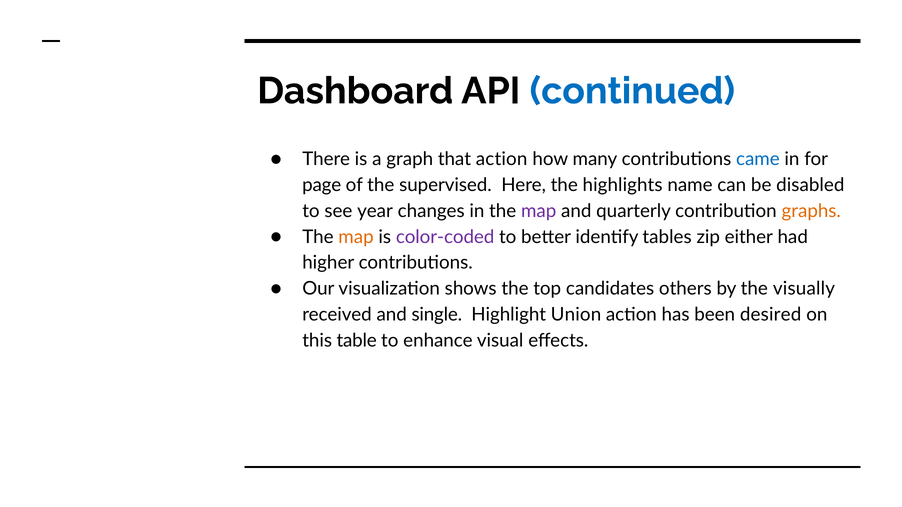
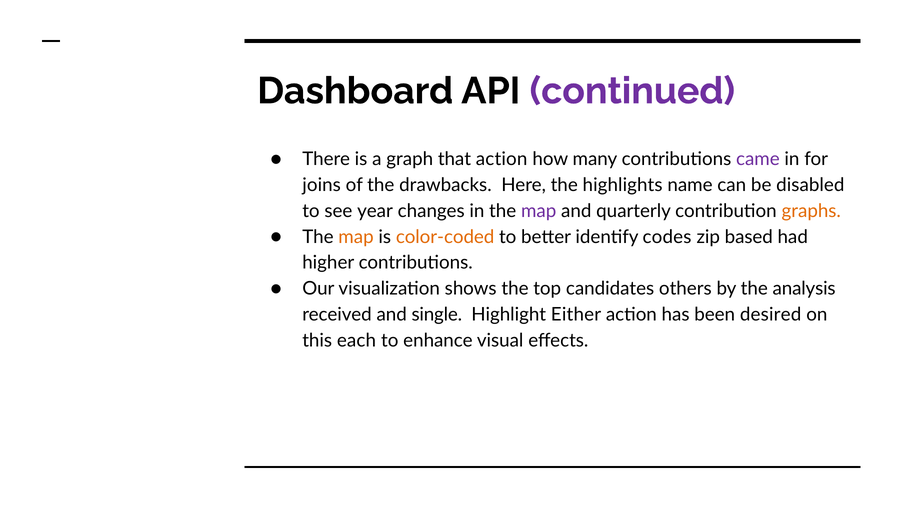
continued colour: blue -> purple
came colour: blue -> purple
page: page -> joins
supervised: supervised -> drawbacks
color-coded colour: purple -> orange
tables: tables -> codes
either: either -> based
visually: visually -> analysis
Union: Union -> Either
table: table -> each
